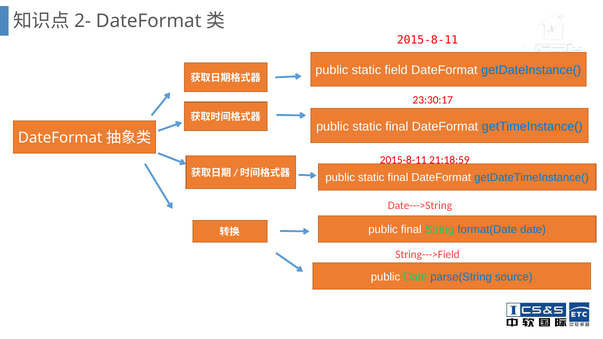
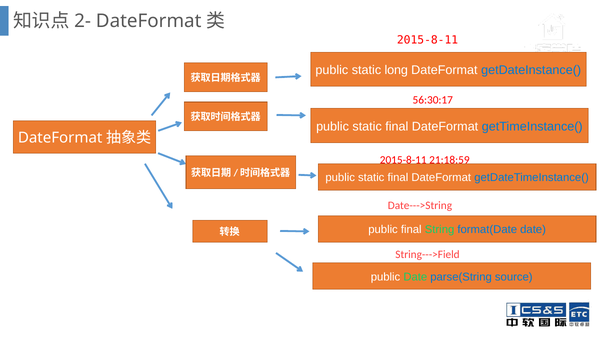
field: field -> long
23:30:17: 23:30:17 -> 56:30:17
